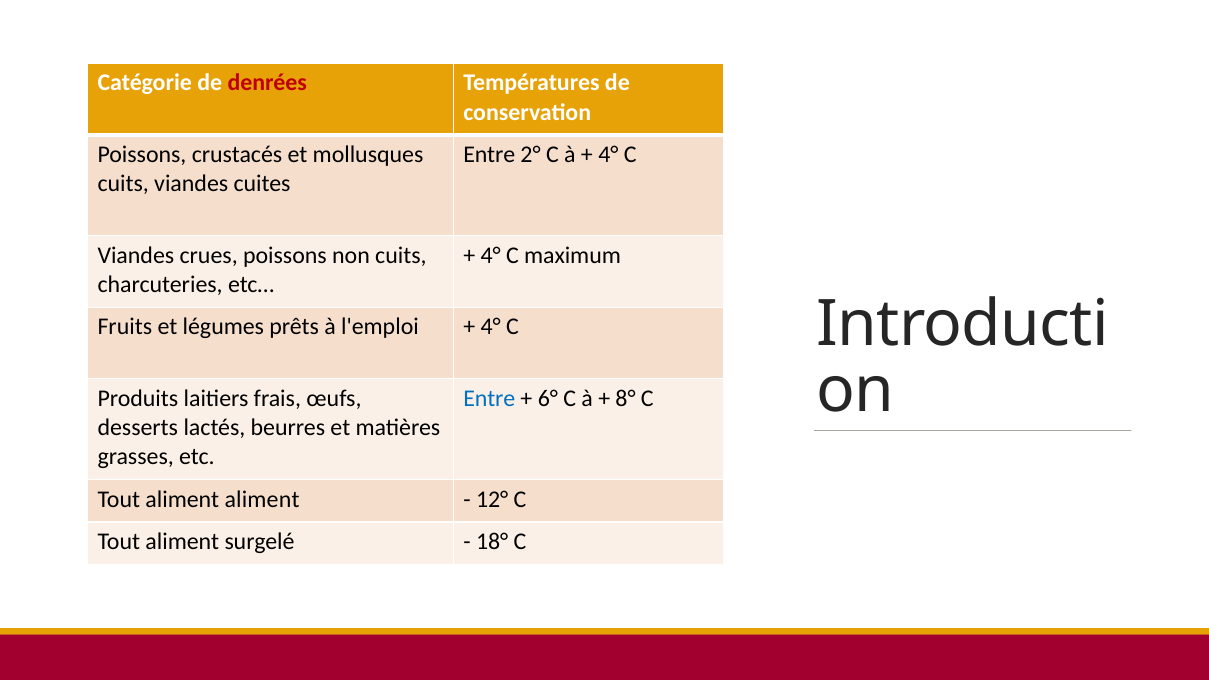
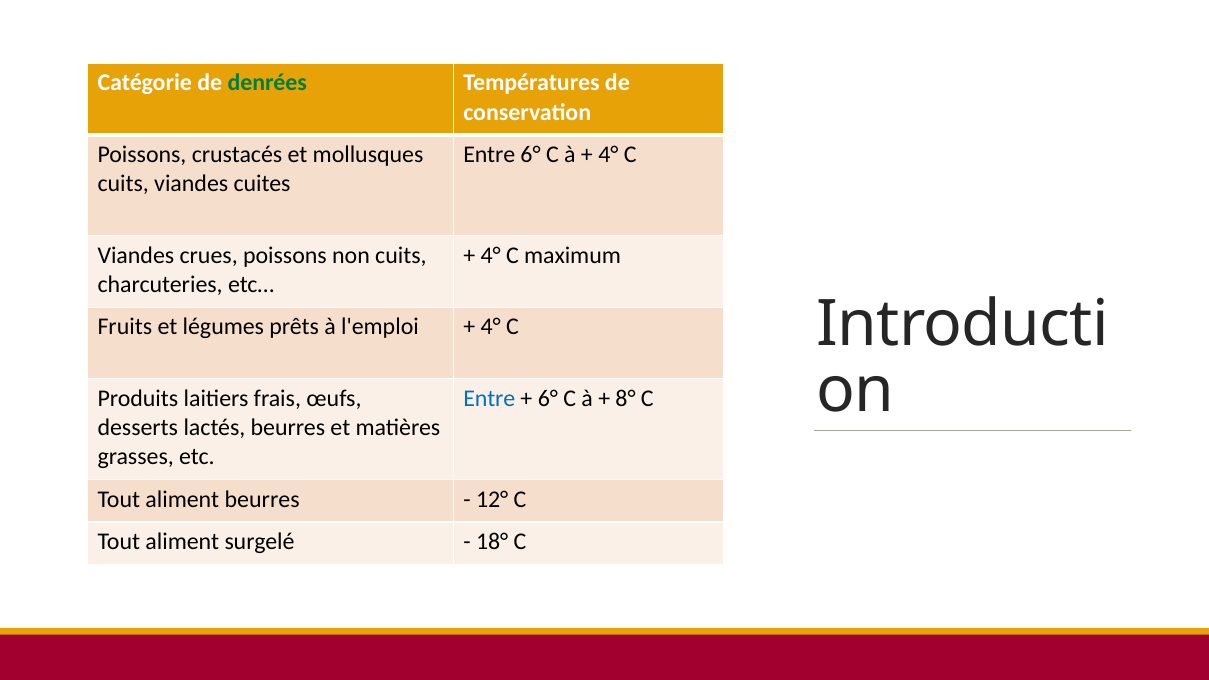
denrées colour: red -> green
Entre 2°: 2° -> 6°
aliment aliment: aliment -> beurres
